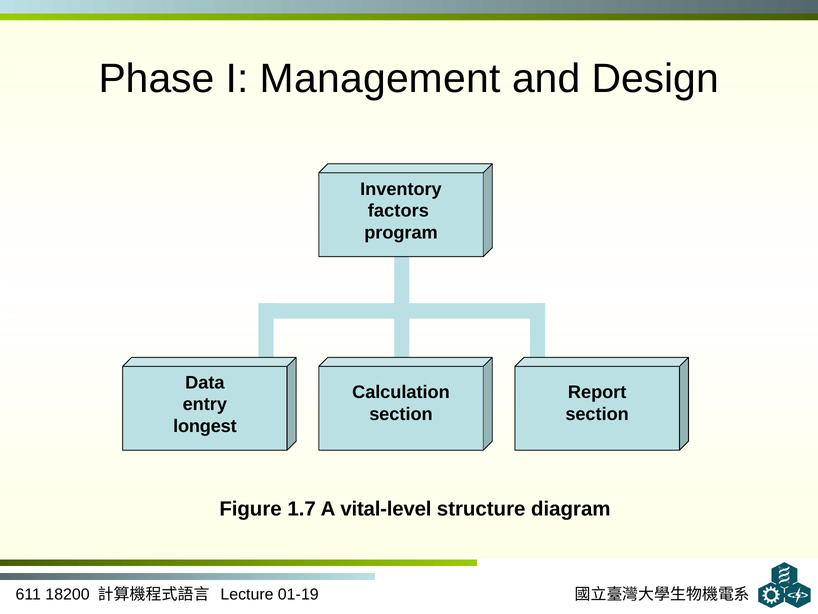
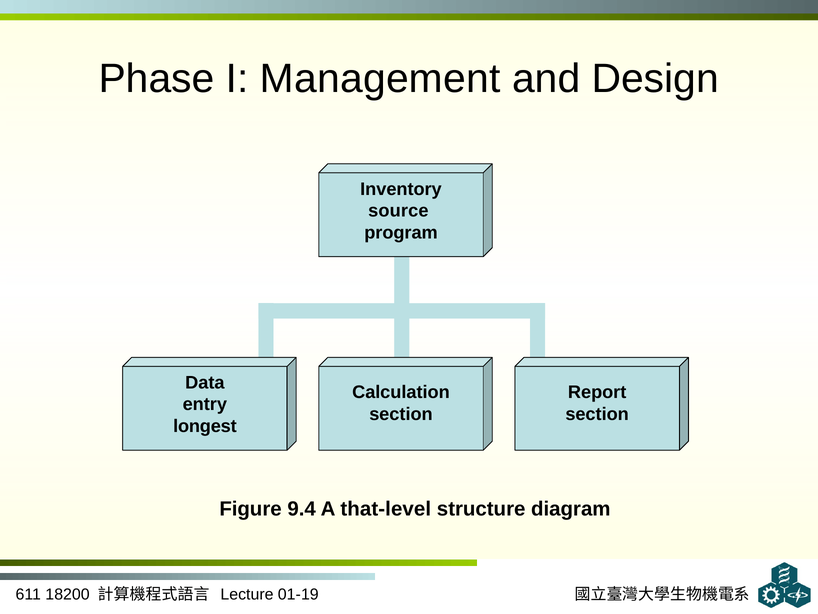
factors: factors -> source
1.7: 1.7 -> 9.4
vital-level: vital-level -> that-level
